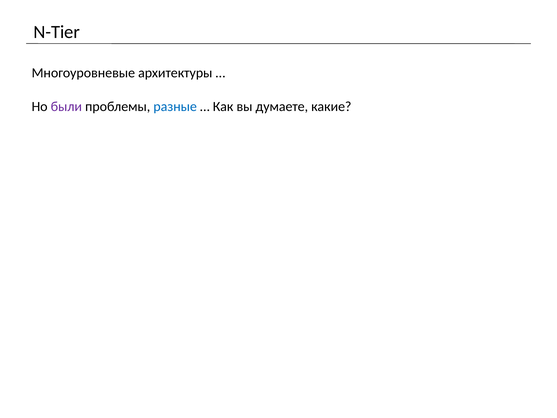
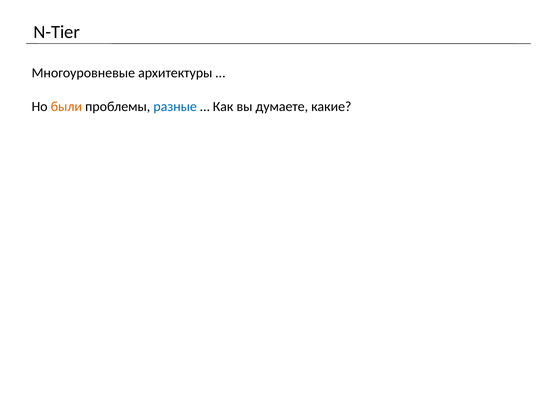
были colour: purple -> orange
